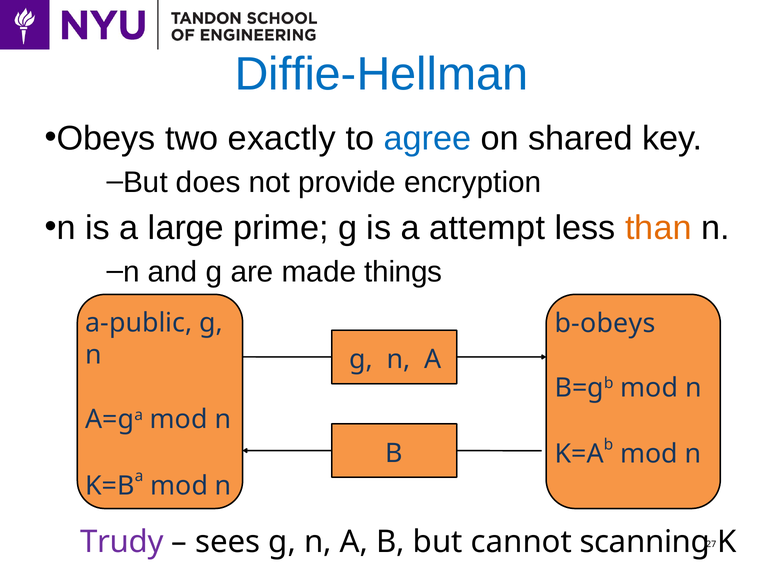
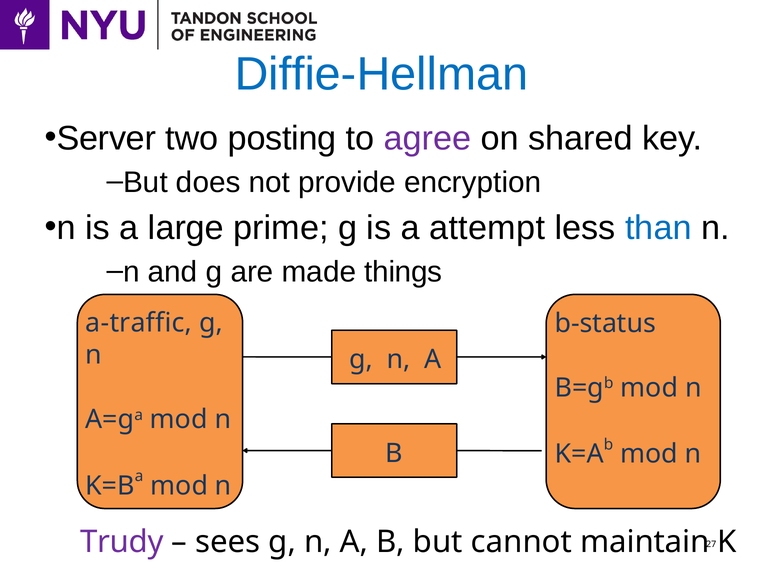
Obeys: Obeys -> Server
exactly: exactly -> posting
agree colour: blue -> purple
than colour: orange -> blue
a-public: a-public -> a-traffic
b-obeys: b-obeys -> b-status
scanning: scanning -> maintain
